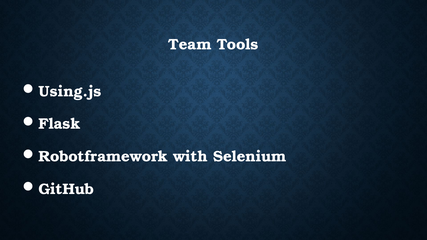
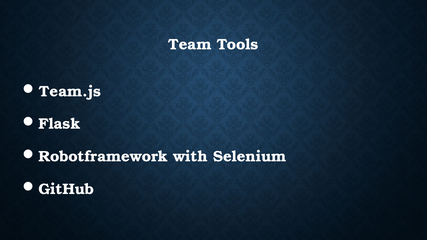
Using.js: Using.js -> Team.js
